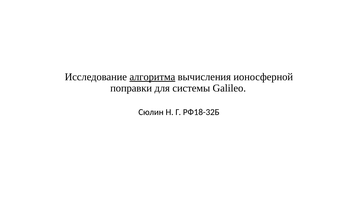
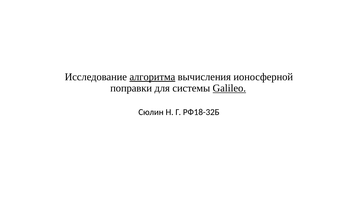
Galileo underline: none -> present
